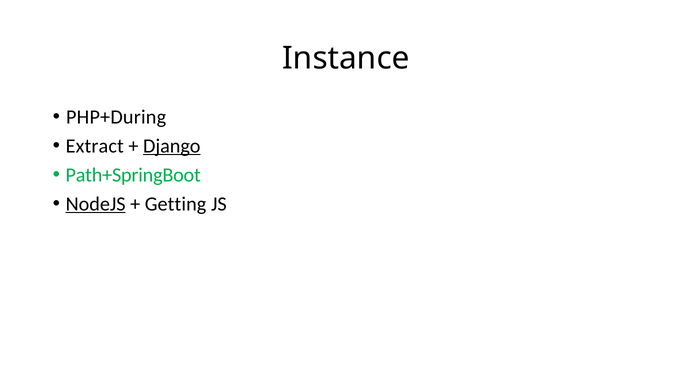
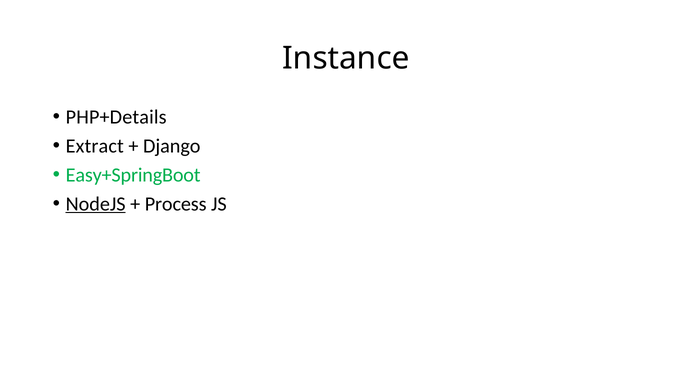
PHP+During: PHP+During -> PHP+Details
Django underline: present -> none
Path+SpringBoot: Path+SpringBoot -> Easy+SpringBoot
Getting: Getting -> Process
